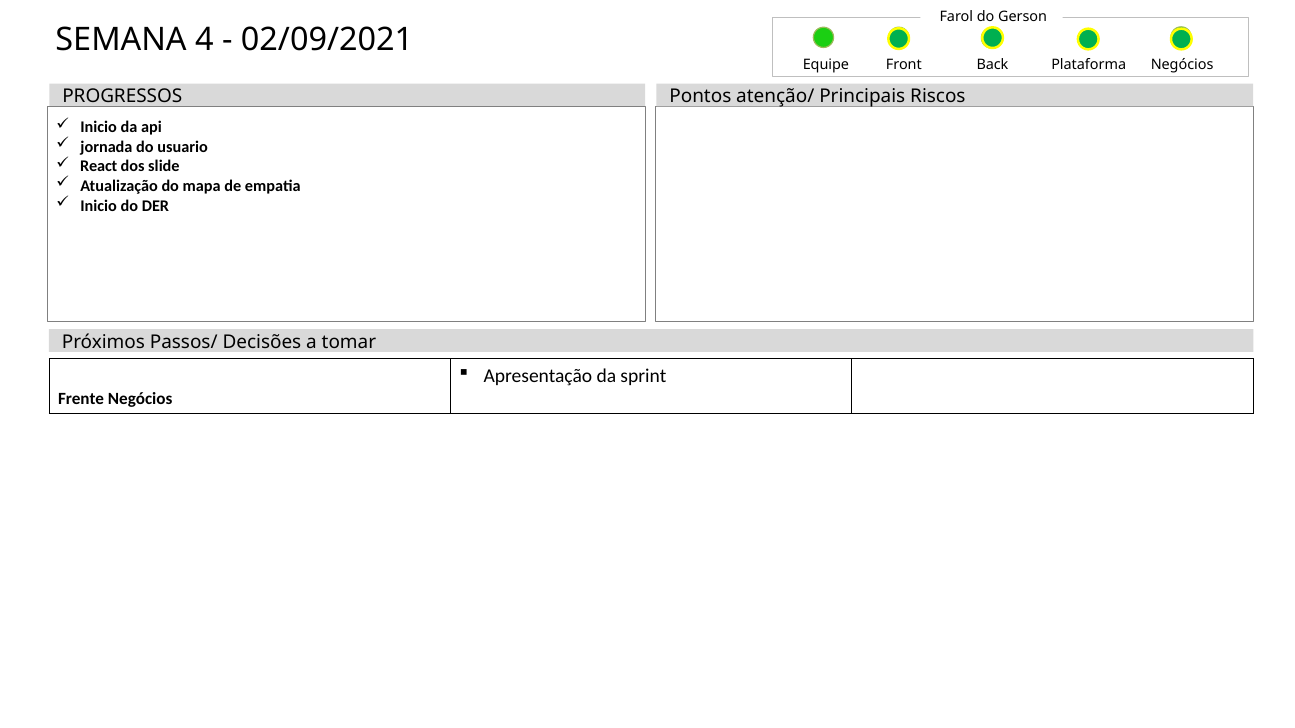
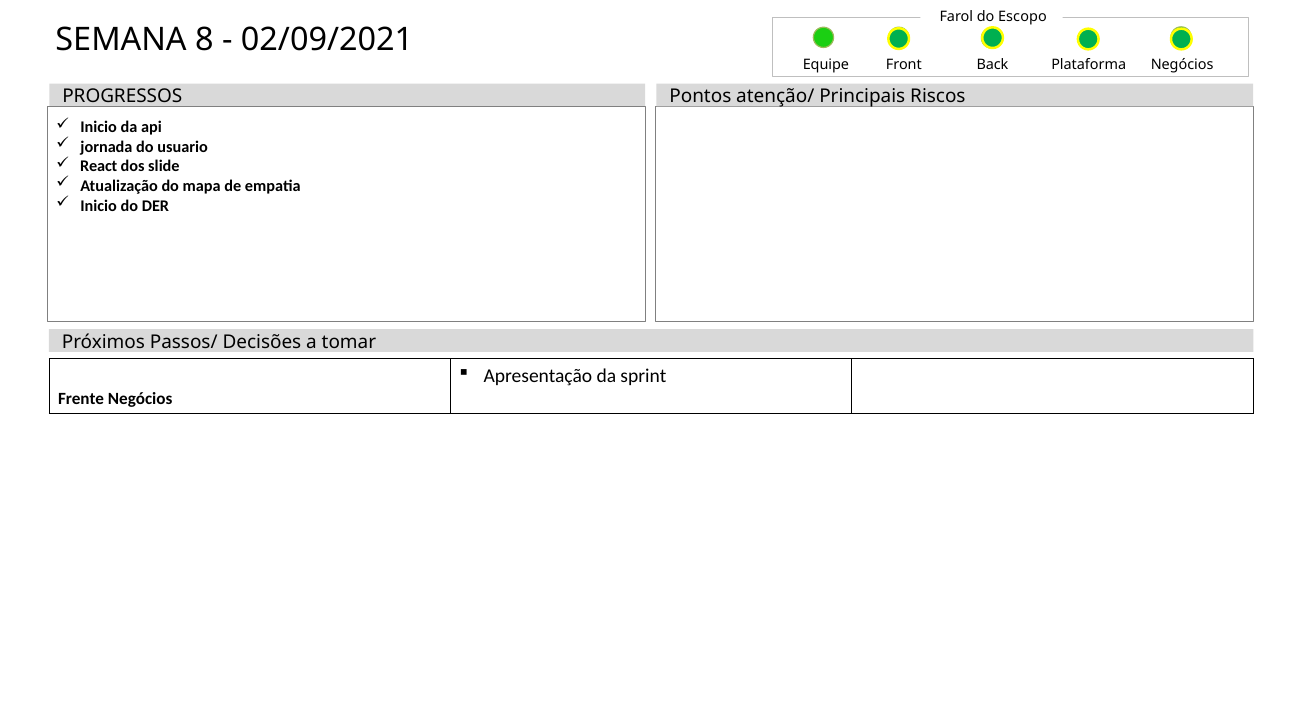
Gerson: Gerson -> Escopo
4: 4 -> 8
